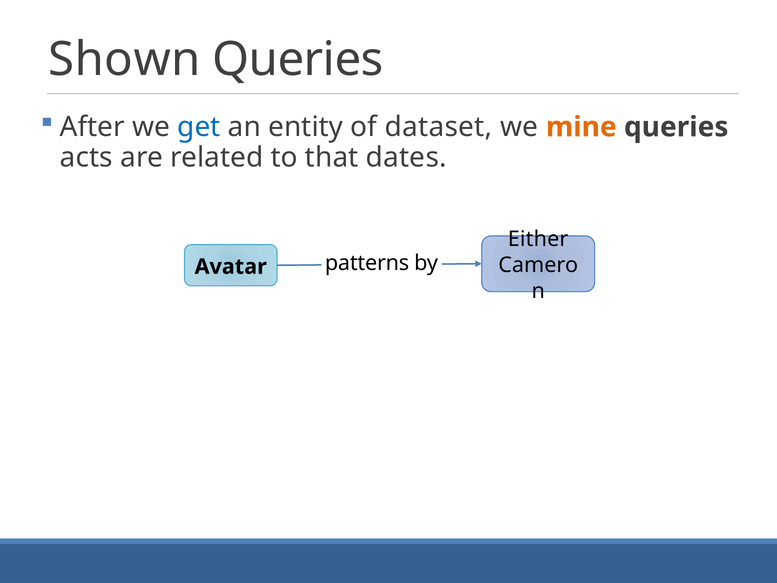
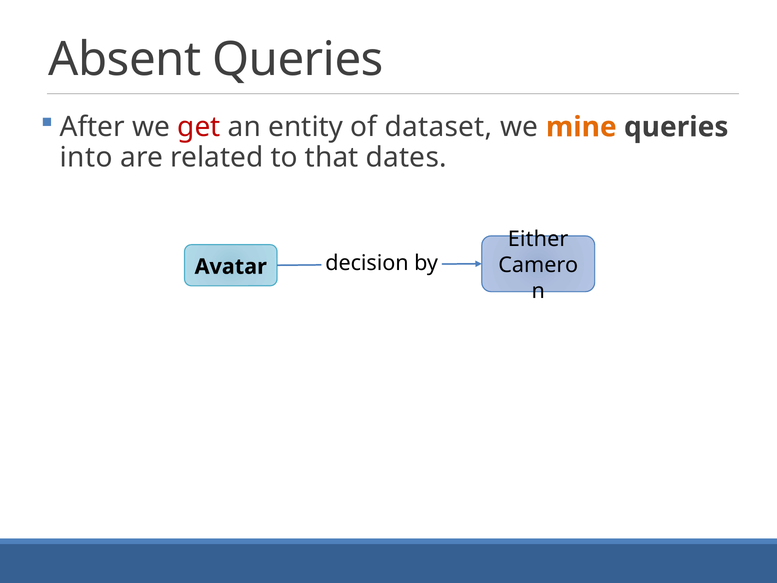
Shown: Shown -> Absent
get colour: blue -> red
acts: acts -> into
patterns: patterns -> decision
